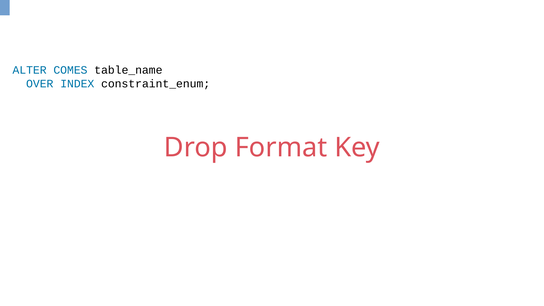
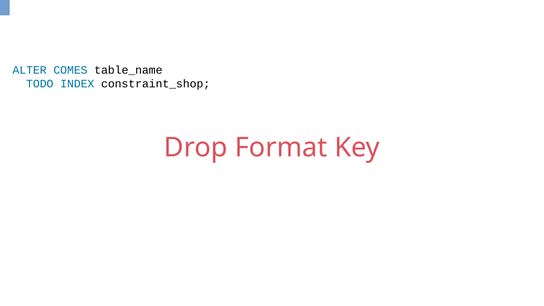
OVER: OVER -> TODO
constraint_enum: constraint_enum -> constraint_shop
